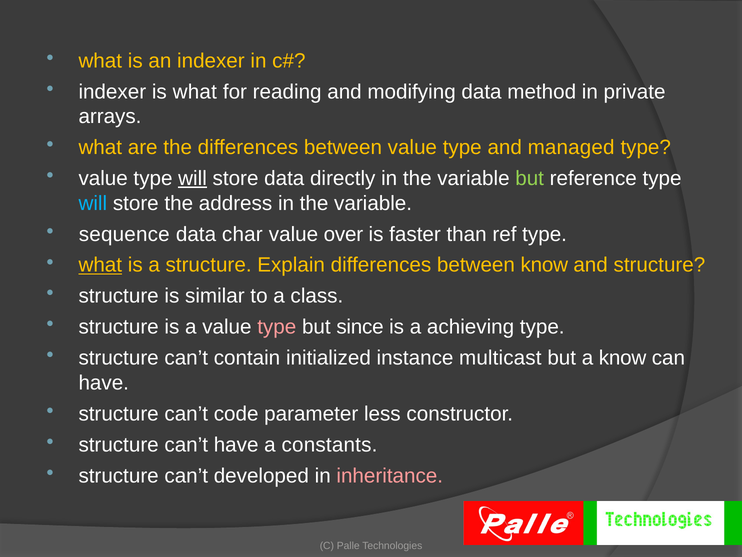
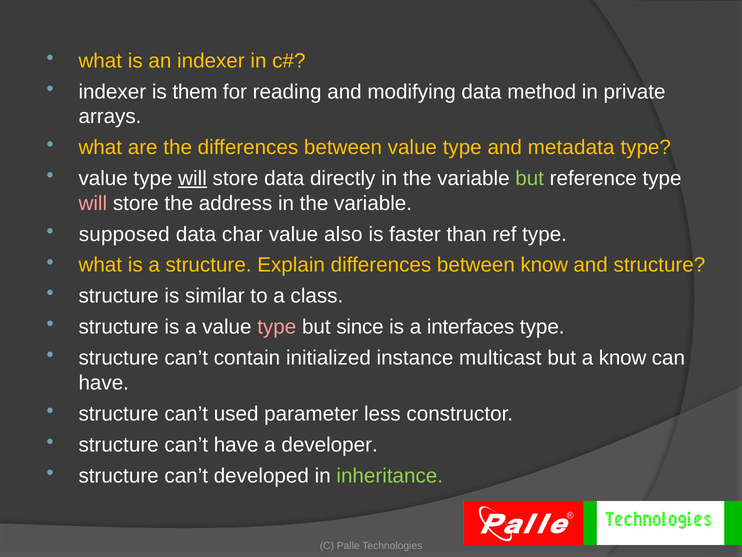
is what: what -> them
managed: managed -> metadata
will at (93, 203) colour: light blue -> pink
sequence: sequence -> supposed
over: over -> also
what at (100, 265) underline: present -> none
achieving: achieving -> interfaces
code: code -> used
constants: constants -> developer
inheritance colour: pink -> light green
